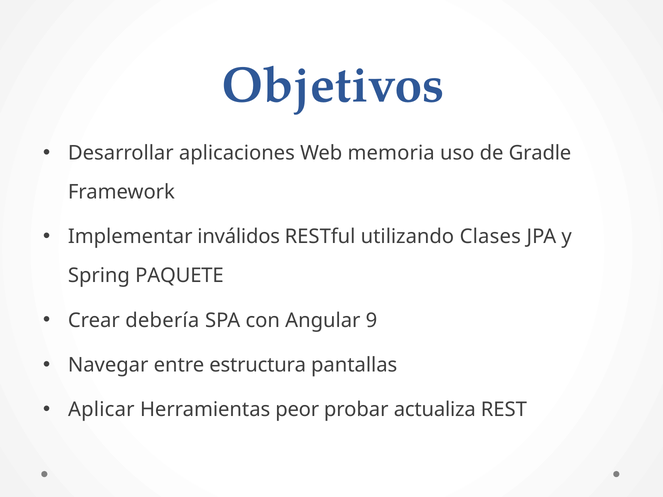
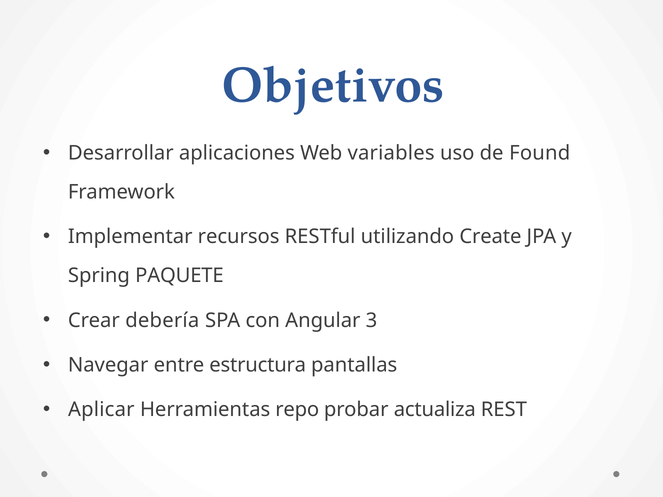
memoria: memoria -> variables
Gradle: Gradle -> Found
inválidos: inválidos -> recursos
Clases: Clases -> Create
9: 9 -> 3
peor: peor -> repo
